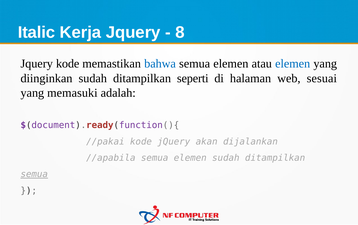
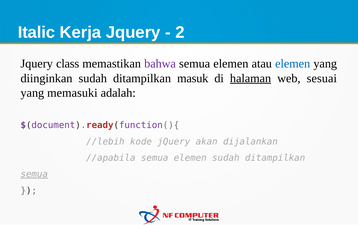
8: 8 -> 2
Jquery kode: kode -> class
bahwa colour: blue -> purple
seperti: seperti -> masuk
halaman underline: none -> present
//pakai: //pakai -> //lebih
